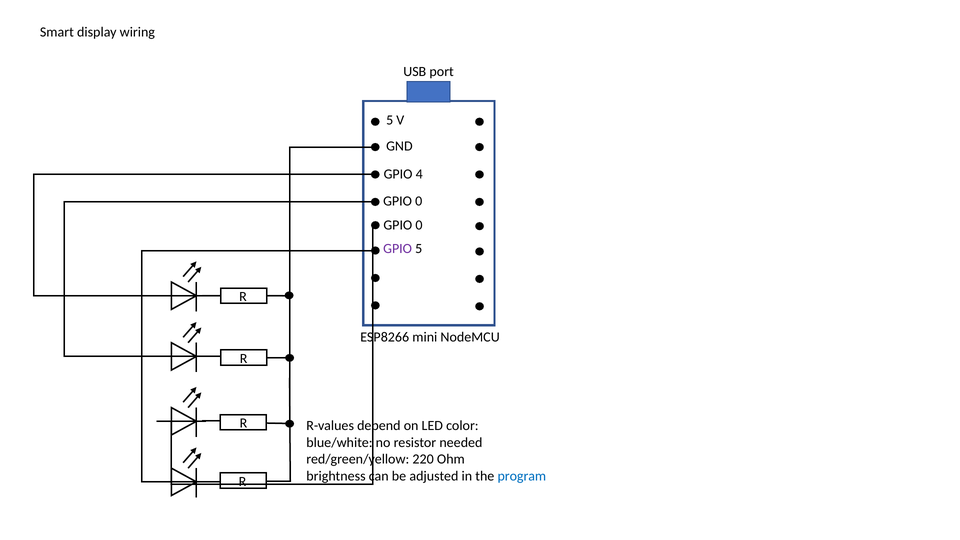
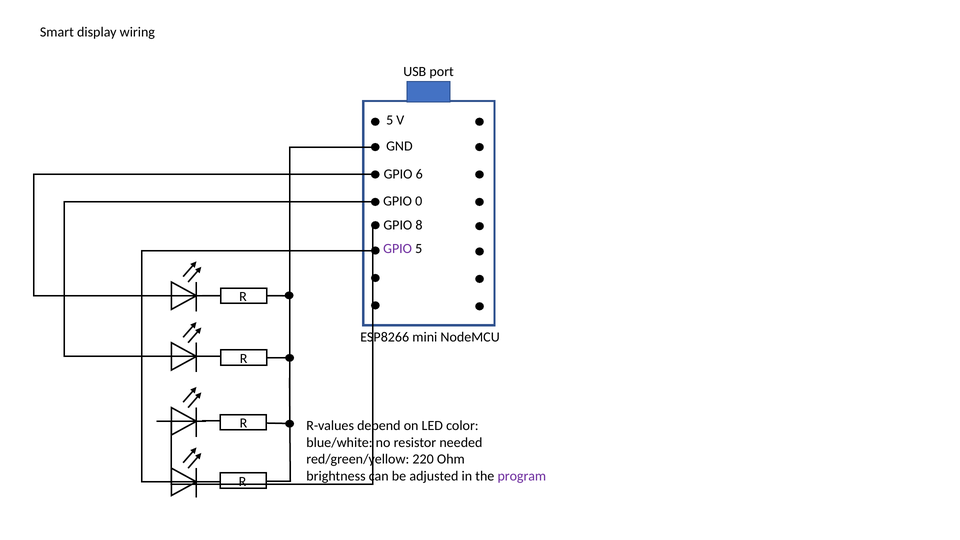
4: 4 -> 6
0 at (419, 225): 0 -> 8
program colour: blue -> purple
